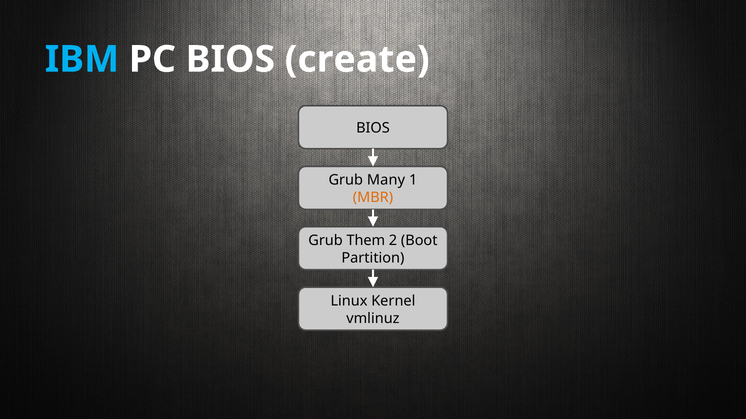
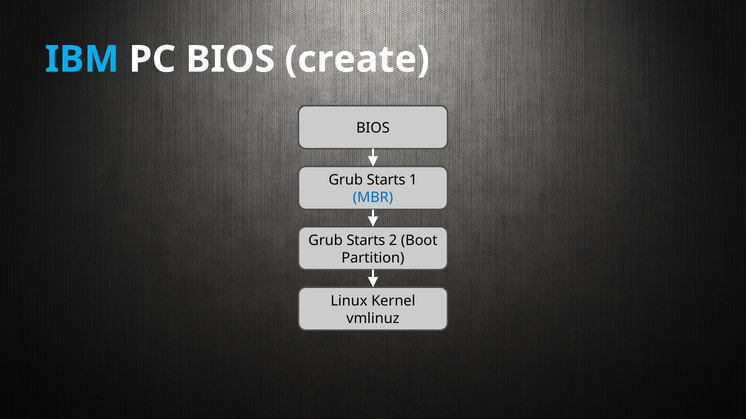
Many at (386, 180): Many -> Starts
MBR colour: orange -> blue
Them at (366, 241): Them -> Starts
